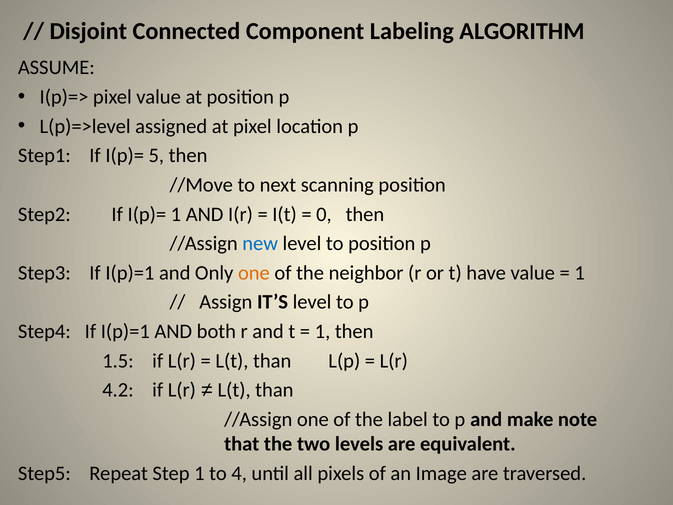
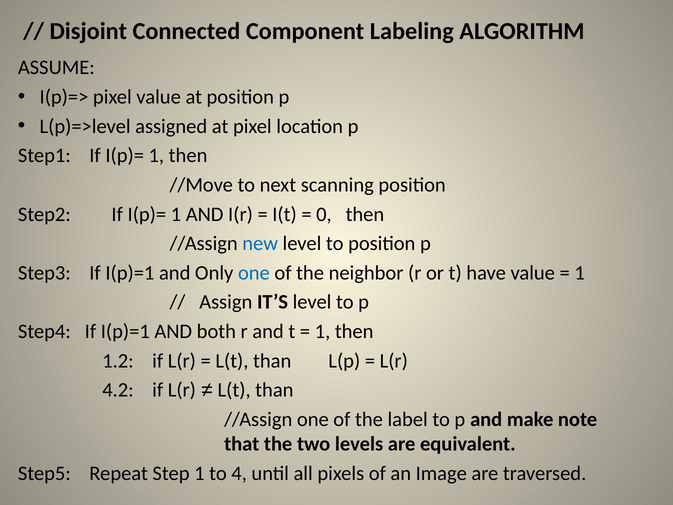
Step1 If I(p)= 5: 5 -> 1
one at (254, 273) colour: orange -> blue
1.5: 1.5 -> 1.2
